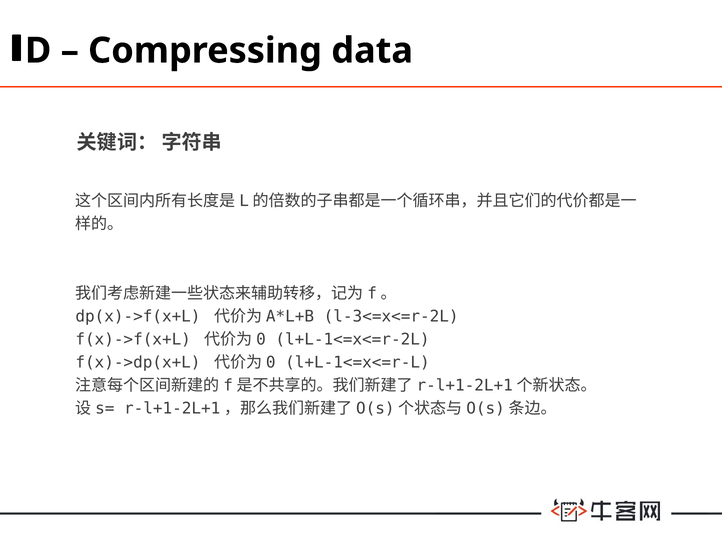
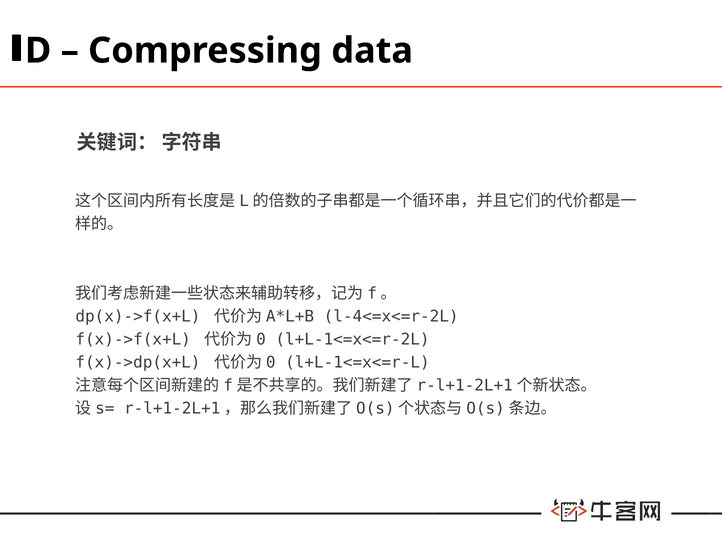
l-3<=x<=r-2L: l-3<=x<=r-2L -> l-4<=x<=r-2L
